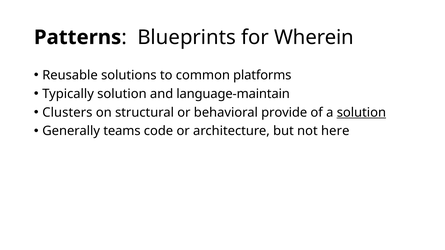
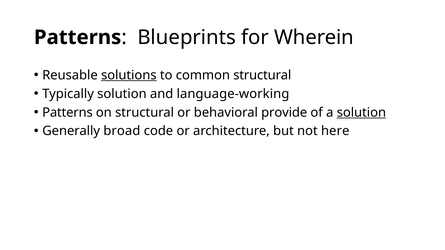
solutions underline: none -> present
common platforms: platforms -> structural
language-maintain: language-maintain -> language-working
Clusters at (67, 113): Clusters -> Patterns
teams: teams -> broad
